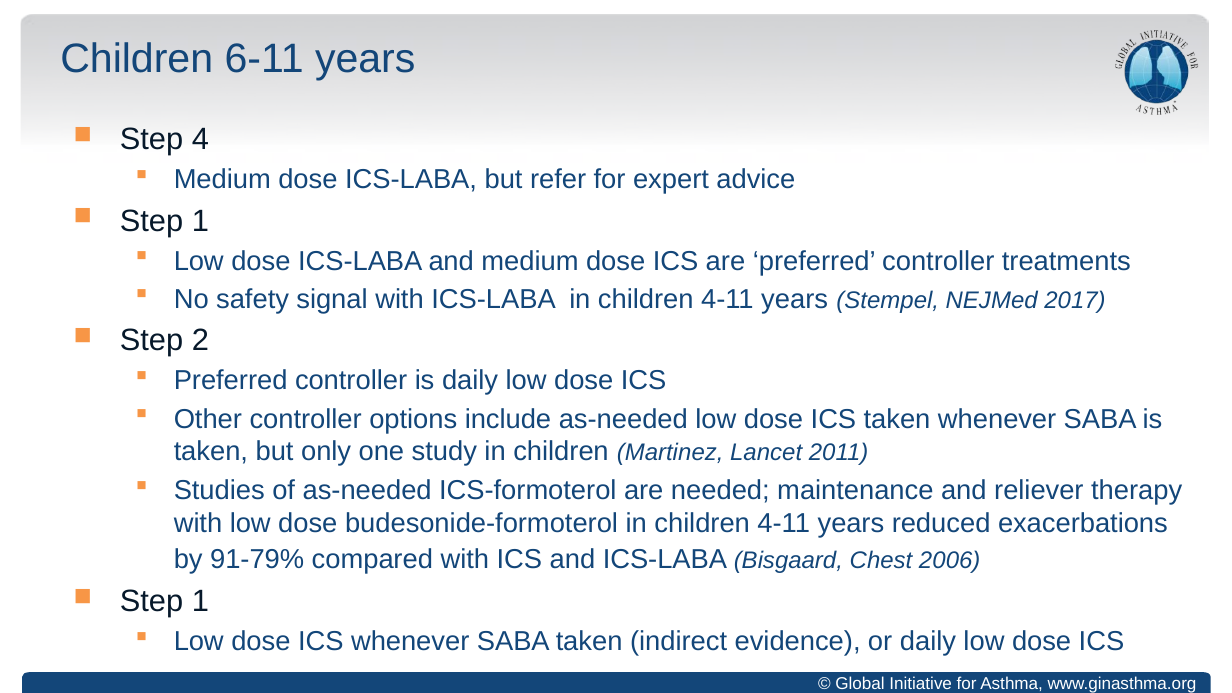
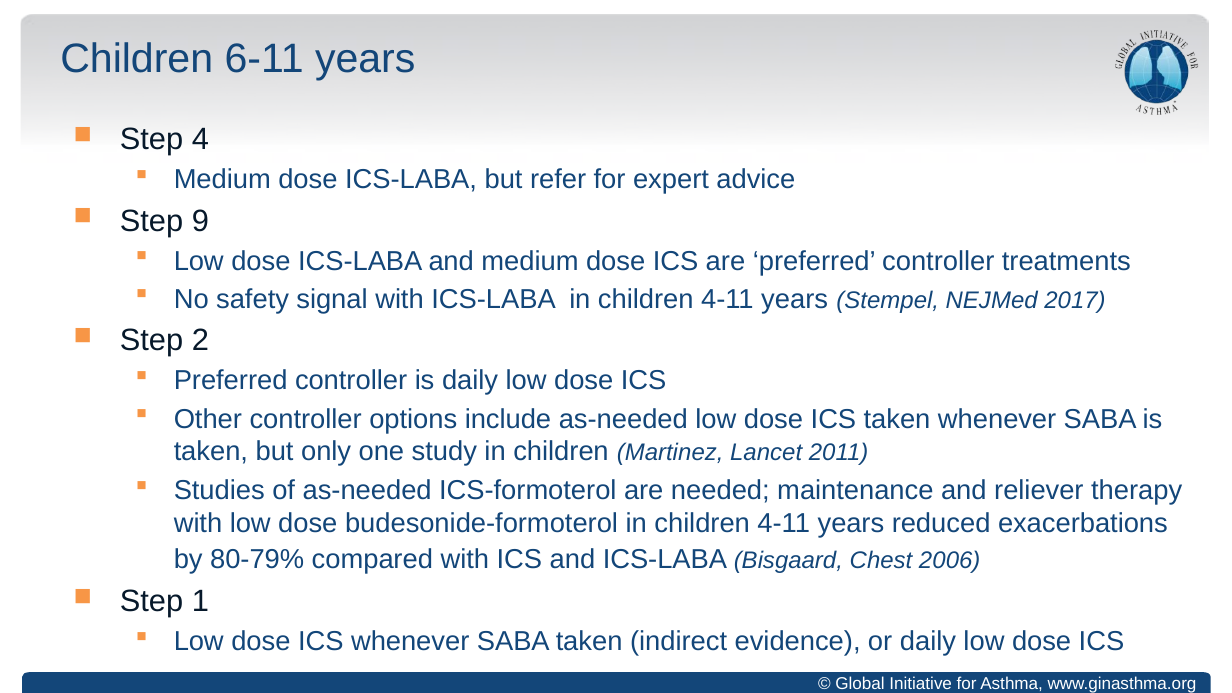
1 at (200, 221): 1 -> 9
91-79%: 91-79% -> 80-79%
